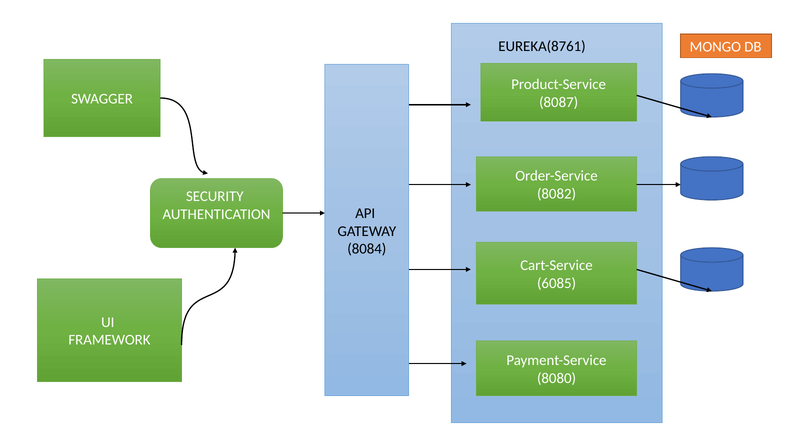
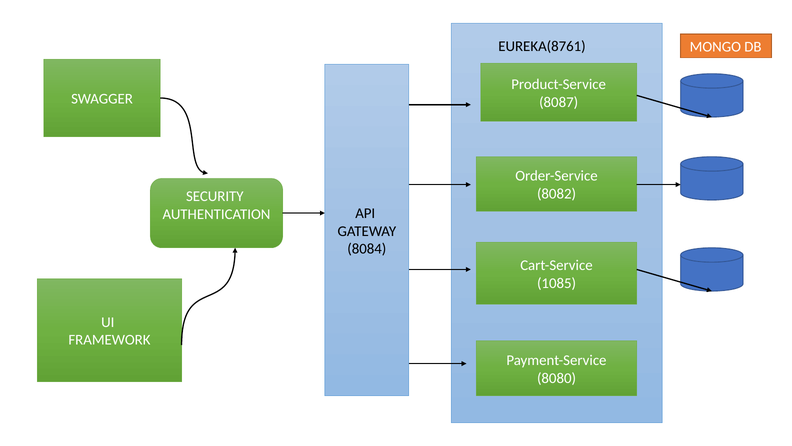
6085: 6085 -> 1085
